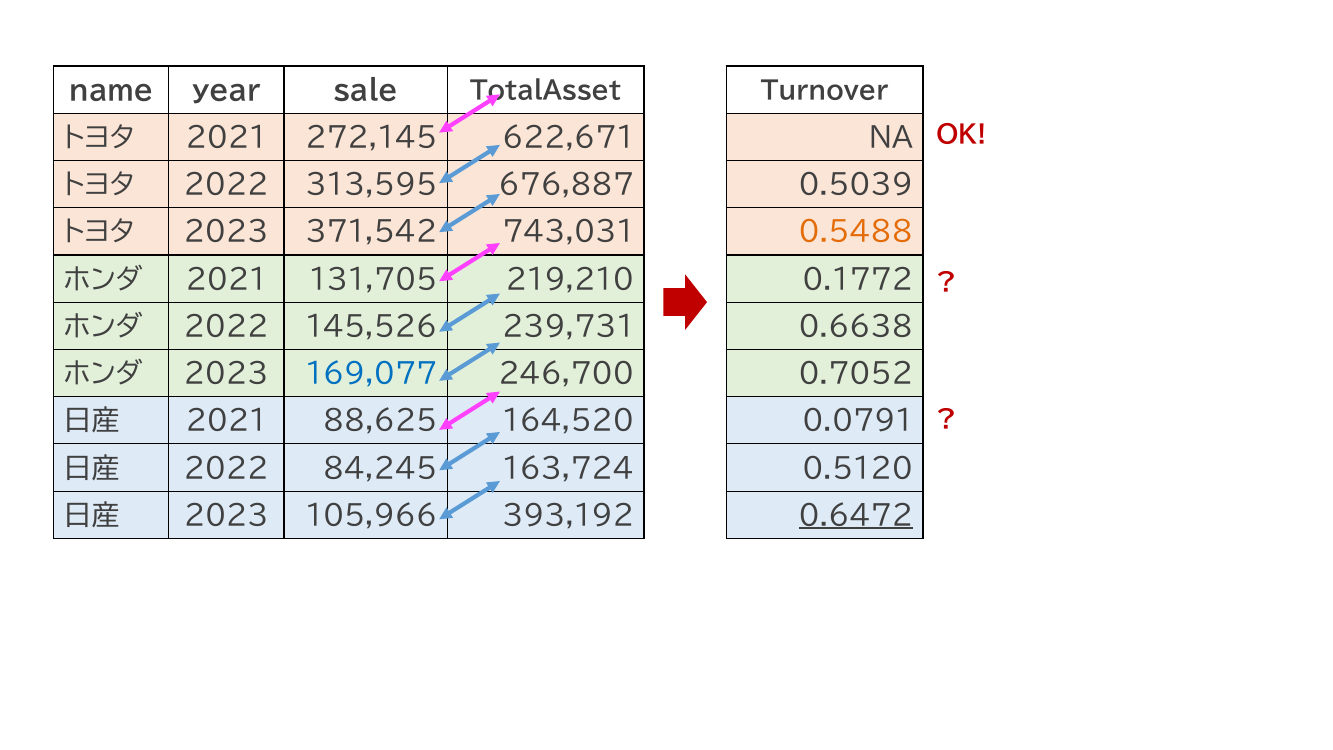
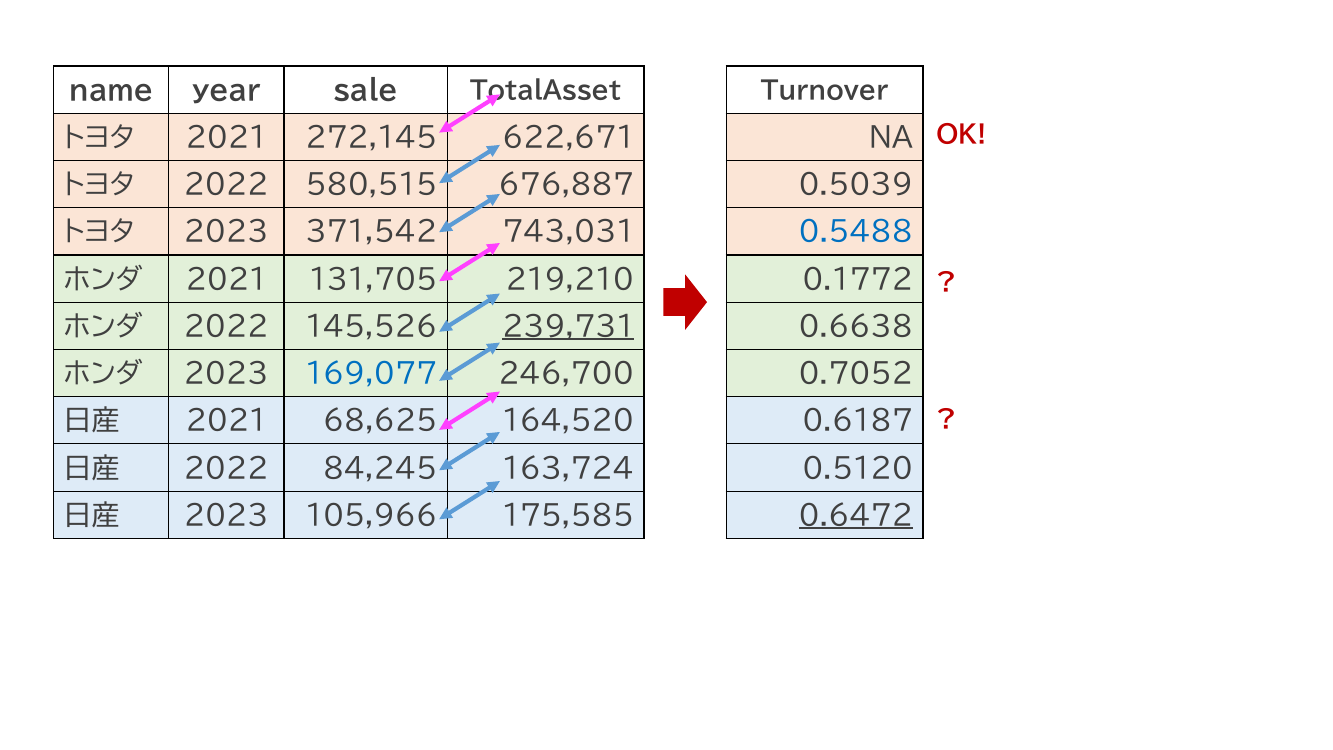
313,595: 313,595 -> 580,515
0.5488 colour: orange -> blue
239,731 underline: none -> present
88,625: 88,625 -> 68,625
0.0791: 0.0791 -> 0.6187
393,192: 393,192 -> 175,585
